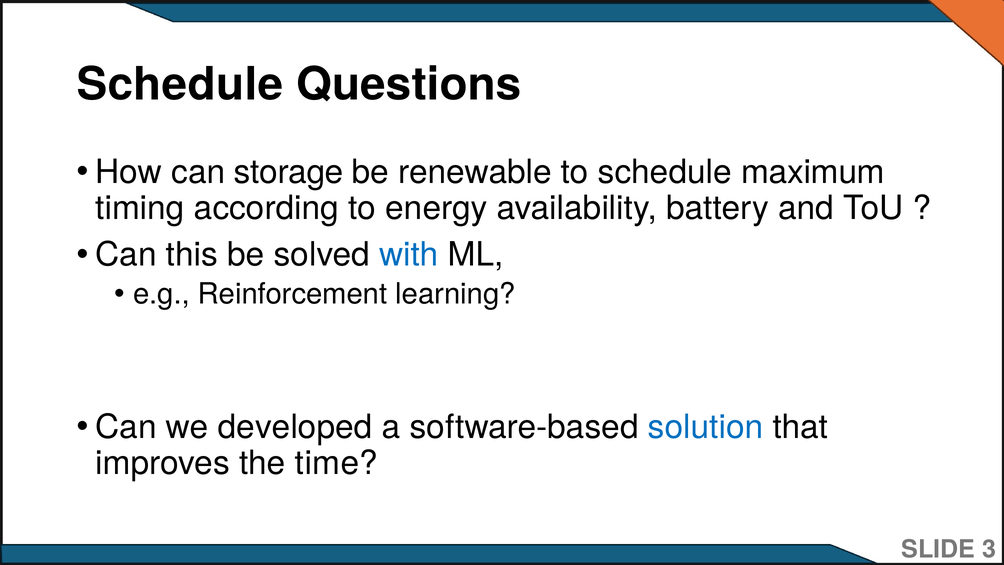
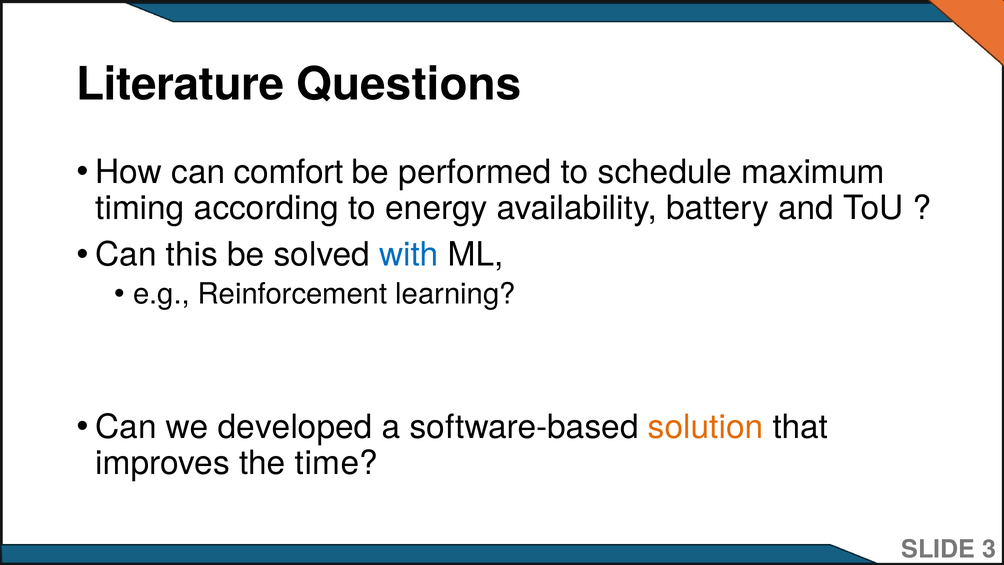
Schedule at (180, 84): Schedule -> Literature
storage: storage -> comfort
renewable: renewable -> performed
solution colour: blue -> orange
